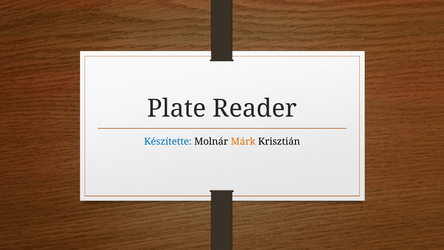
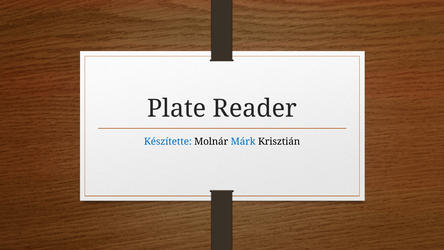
Márk colour: orange -> blue
